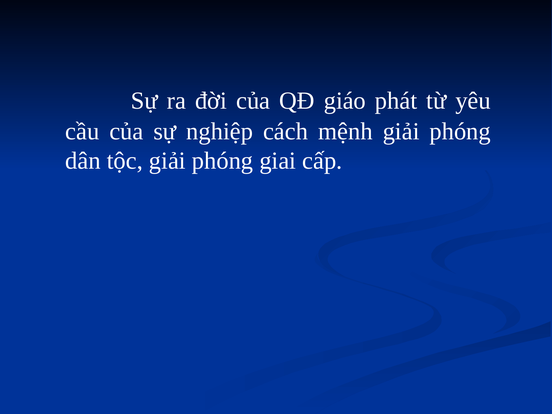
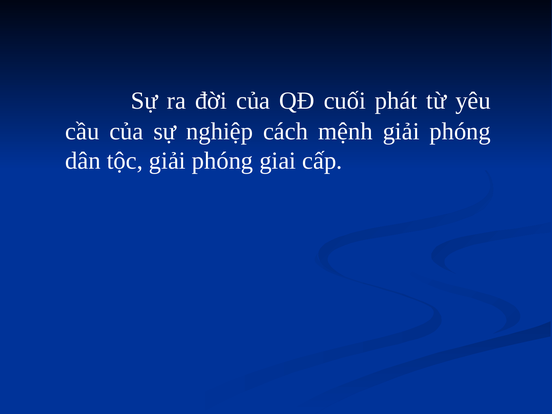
giáo: giáo -> cuối
